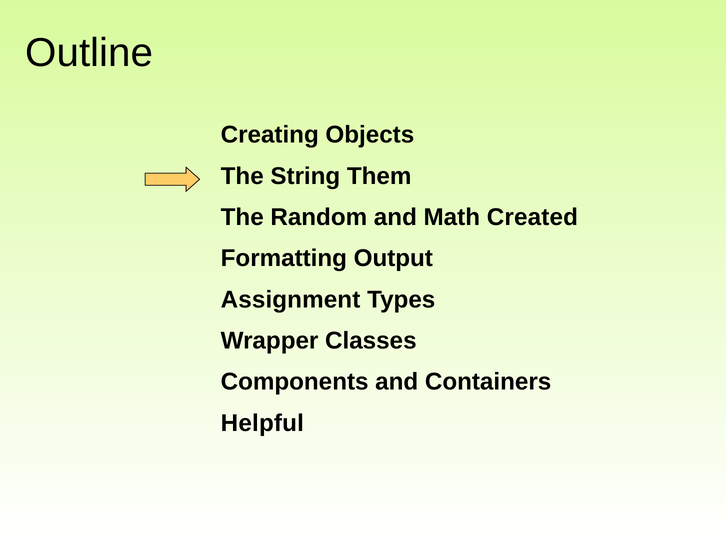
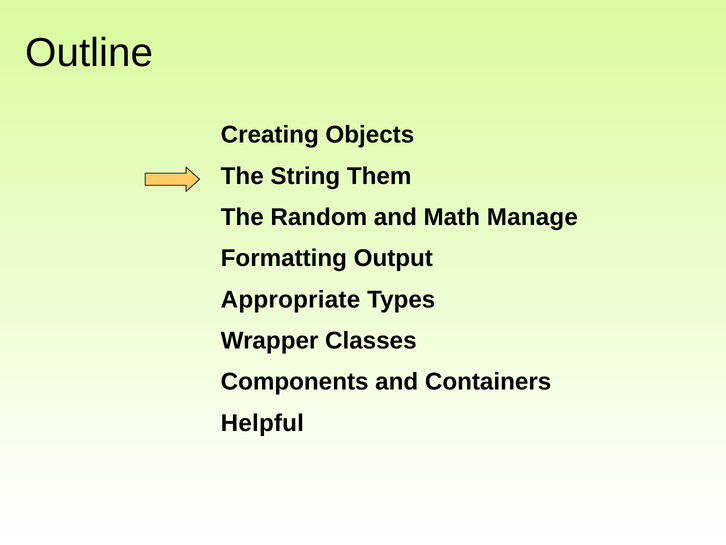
Created: Created -> Manage
Assignment: Assignment -> Appropriate
